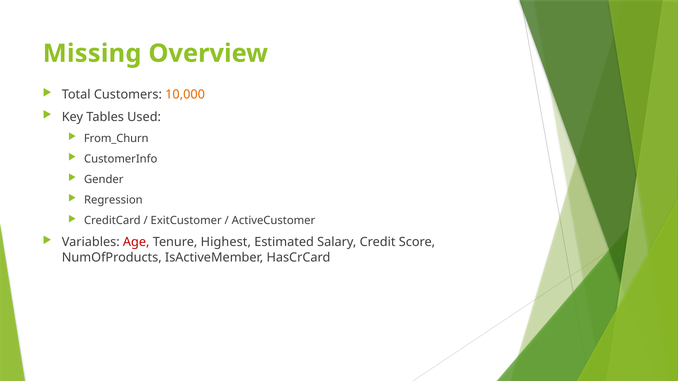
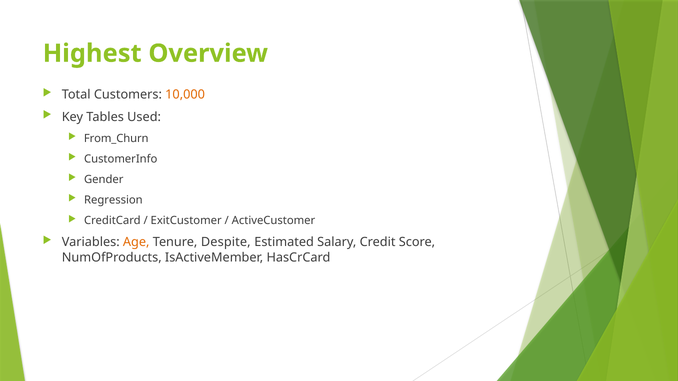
Missing: Missing -> Highest
Age colour: red -> orange
Highest: Highest -> Despite
